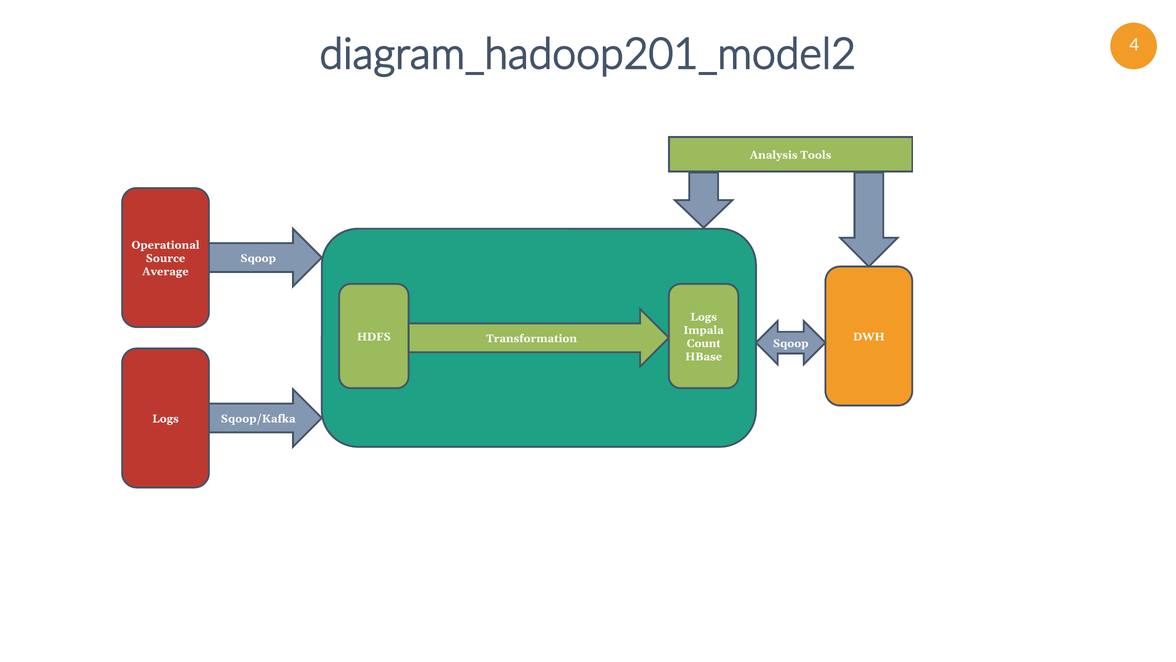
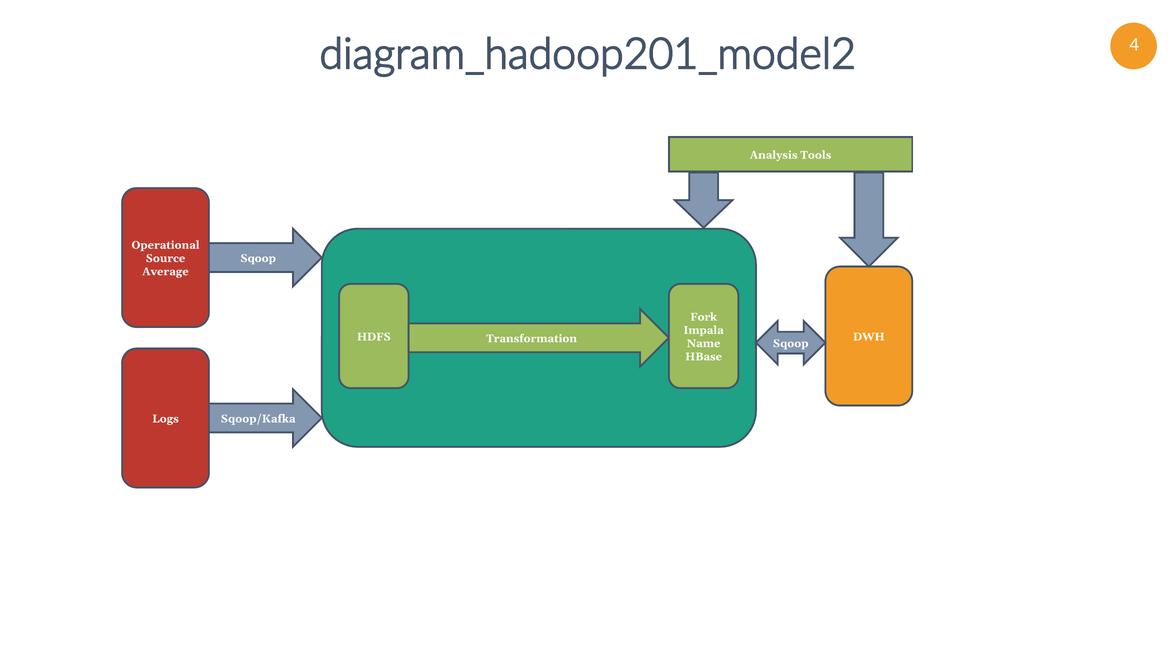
Logs at (704, 317): Logs -> Fork
Count: Count -> Name
